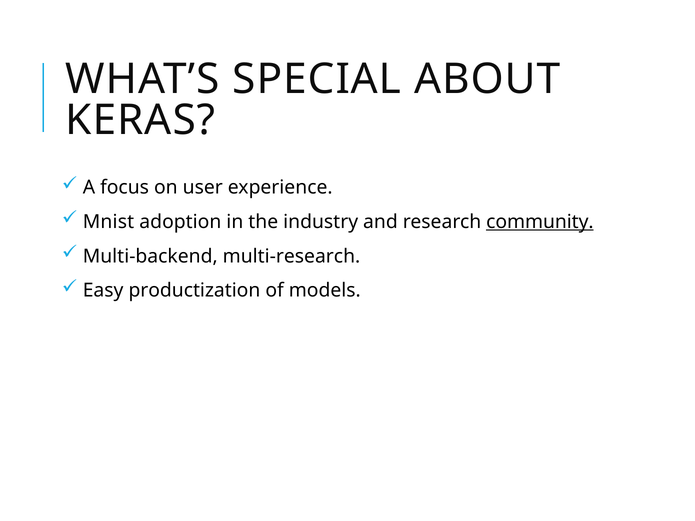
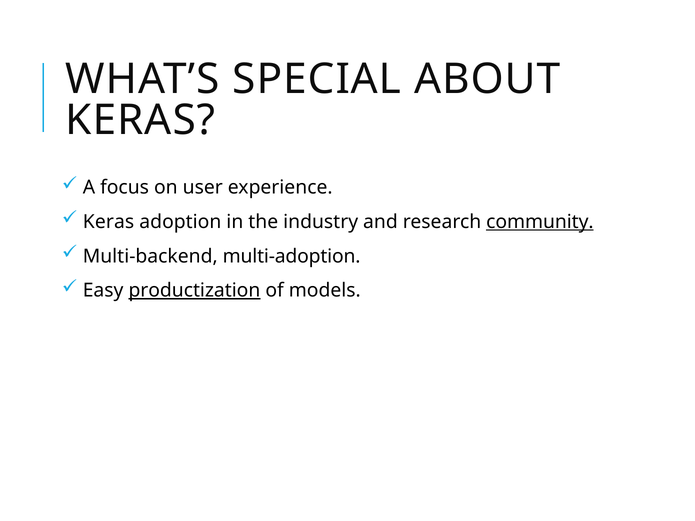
Mnist at (108, 222): Mnist -> Keras
multi-research: multi-research -> multi-adoption
productization underline: none -> present
